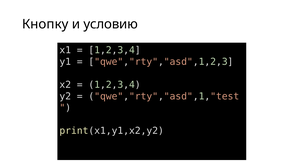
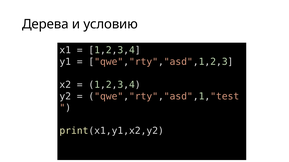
Кнопку: Кнопку -> Дерева
